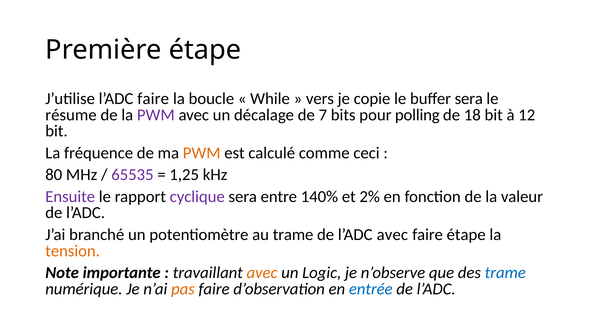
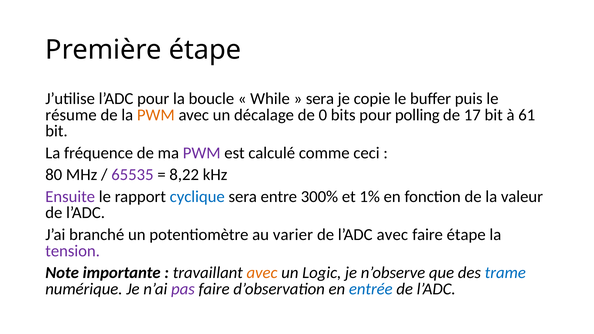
l’ADC faire: faire -> pour
vers at (320, 99): vers -> sera
buffer sera: sera -> puis
PWM at (156, 115) colour: purple -> orange
7: 7 -> 0
18: 18 -> 17
12: 12 -> 61
PWM at (202, 153) colour: orange -> purple
1,25: 1,25 -> 8,22
cyclique colour: purple -> blue
140%: 140% -> 300%
2%: 2% -> 1%
au trame: trame -> varier
tension colour: orange -> purple
pas colour: orange -> purple
